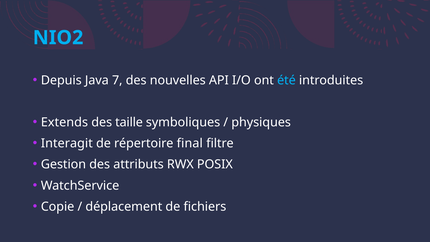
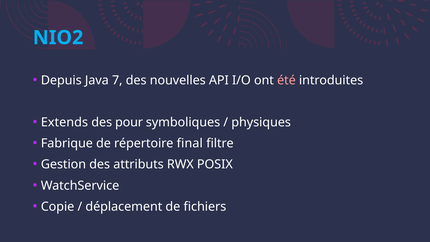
été colour: light blue -> pink
taille: taille -> pour
Interagit: Interagit -> Fabrique
